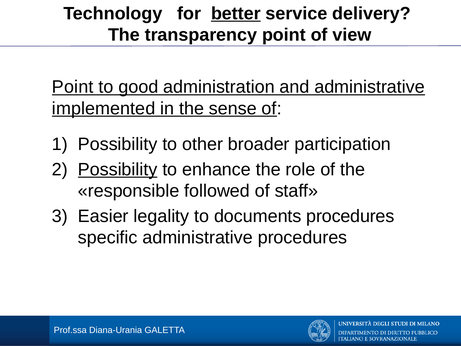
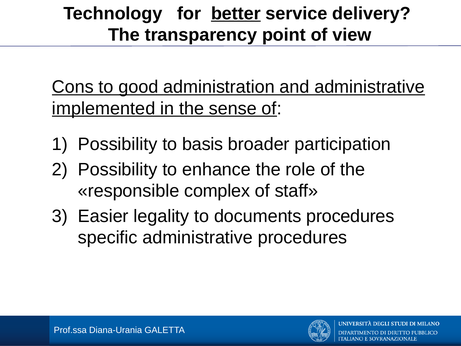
Point at (73, 87): Point -> Cons
other: other -> basis
Possibility at (118, 169) underline: present -> none
followed: followed -> complex
